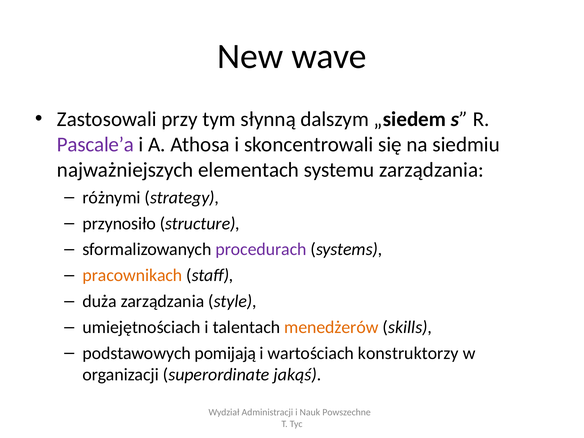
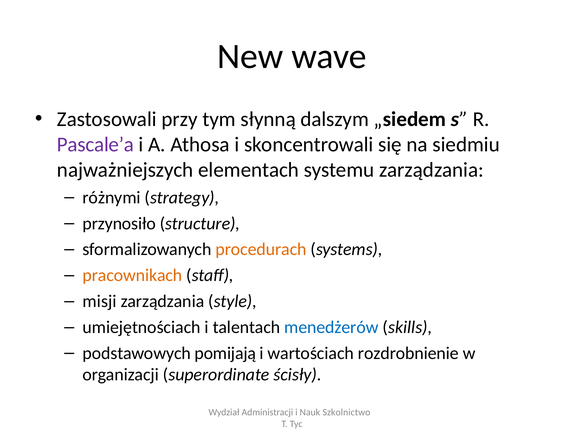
procedurach colour: purple -> orange
duża: duża -> misji
menedżerów colour: orange -> blue
konstruktorzy: konstruktorzy -> rozdrobnienie
jakąś: jakąś -> ścisły
Powszechne: Powszechne -> Szkolnictwo
